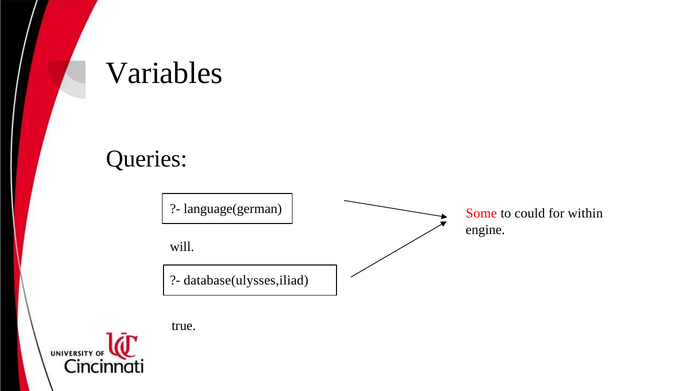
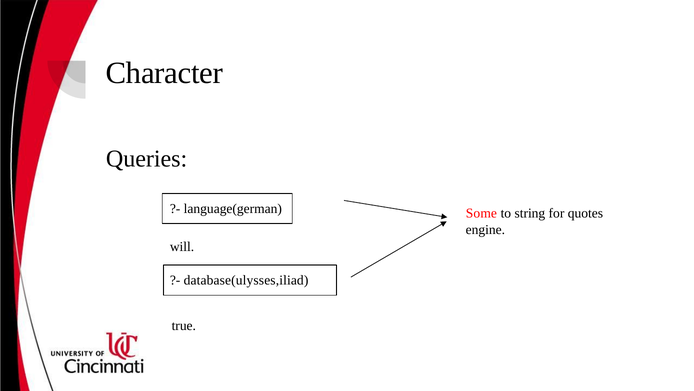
Variables: Variables -> Character
could: could -> string
within: within -> quotes
